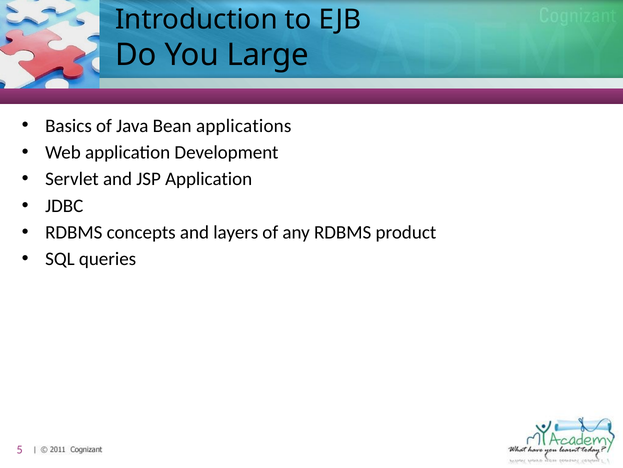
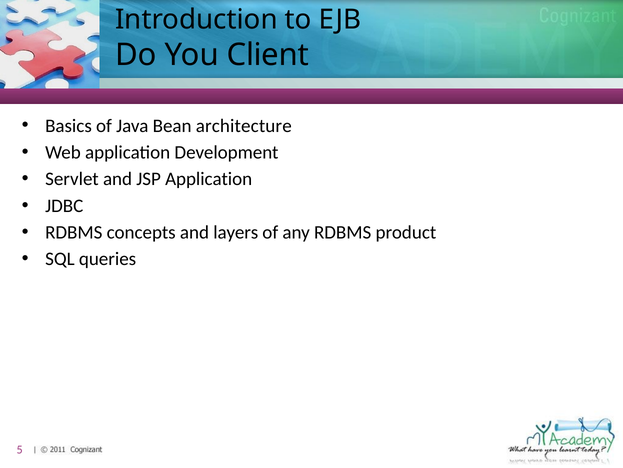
Large: Large -> Client
applications: applications -> architecture
